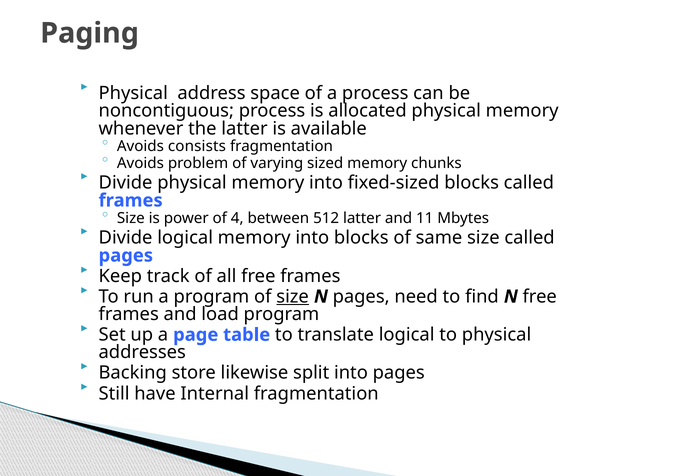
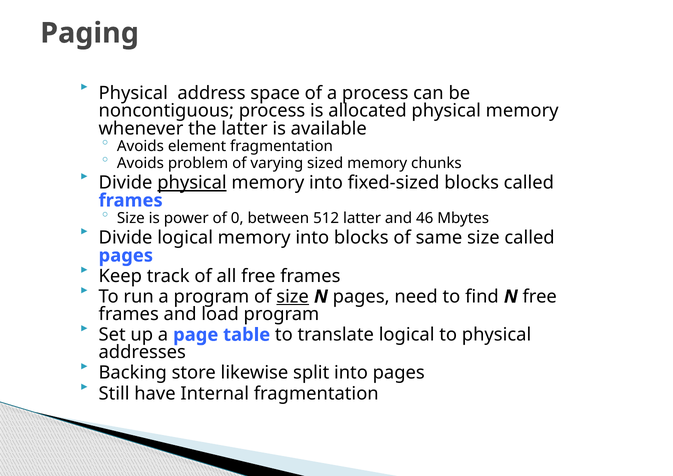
consists: consists -> element
physical at (192, 183) underline: none -> present
4: 4 -> 0
11: 11 -> 46
